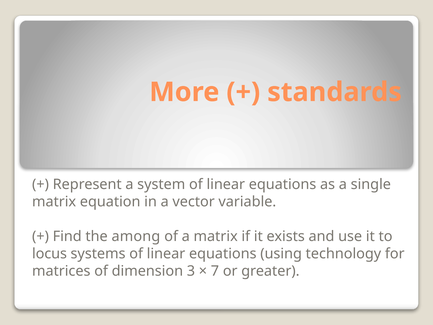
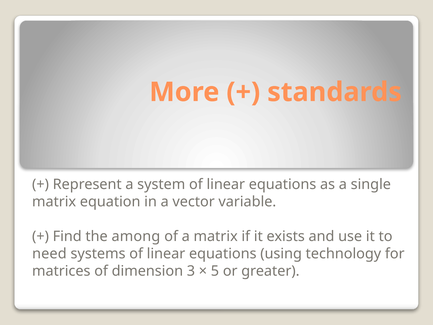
locus: locus -> need
7: 7 -> 5
